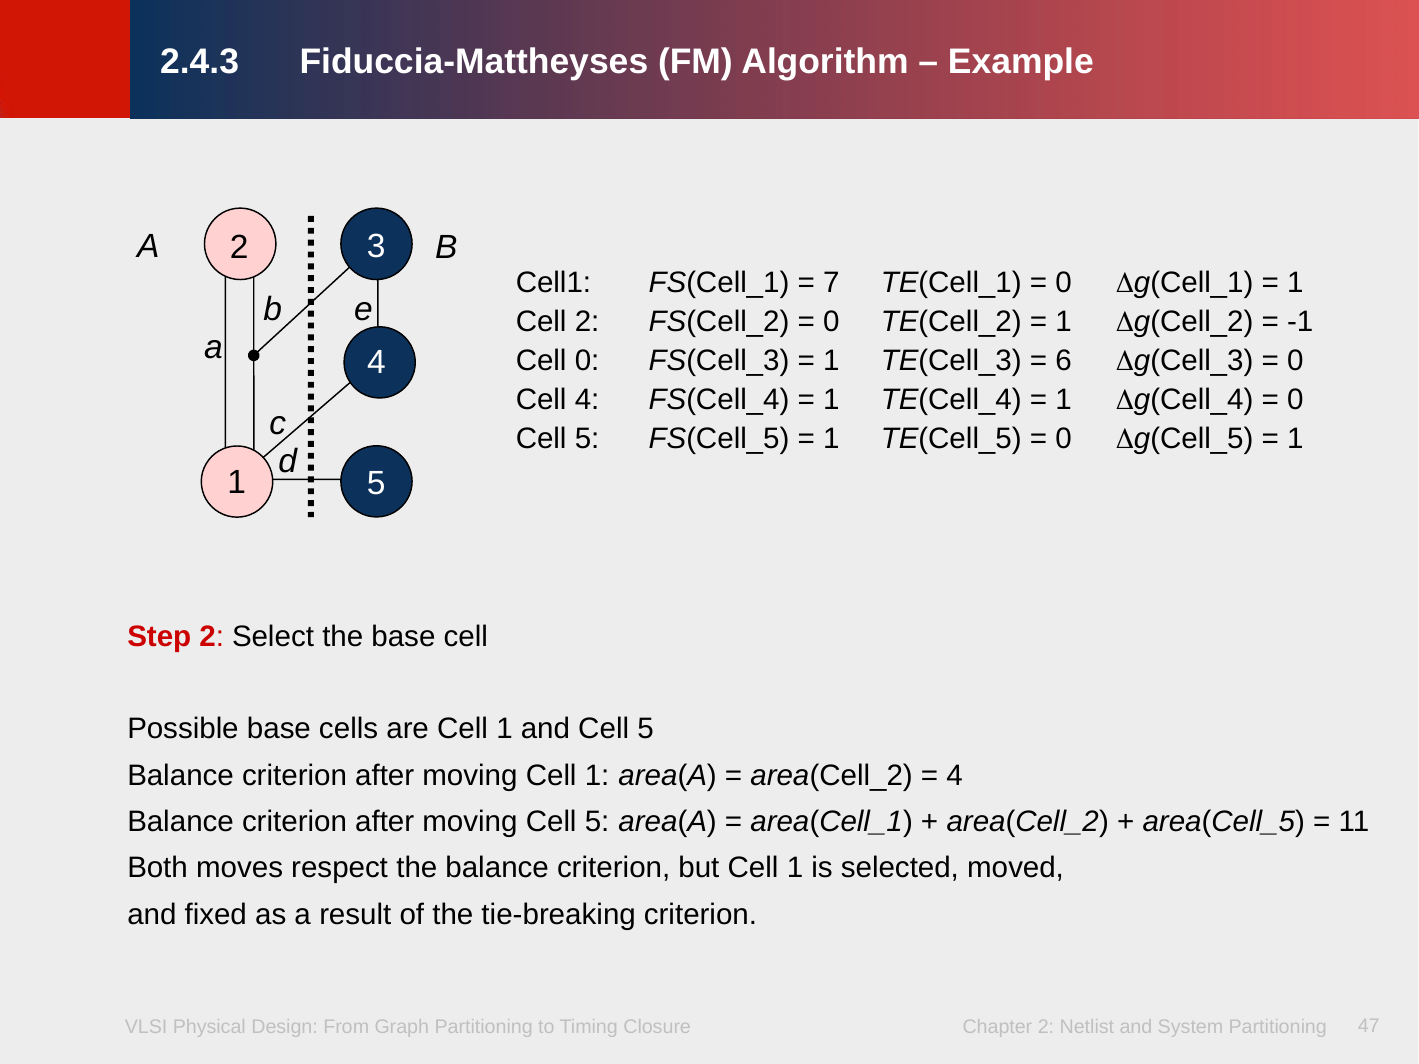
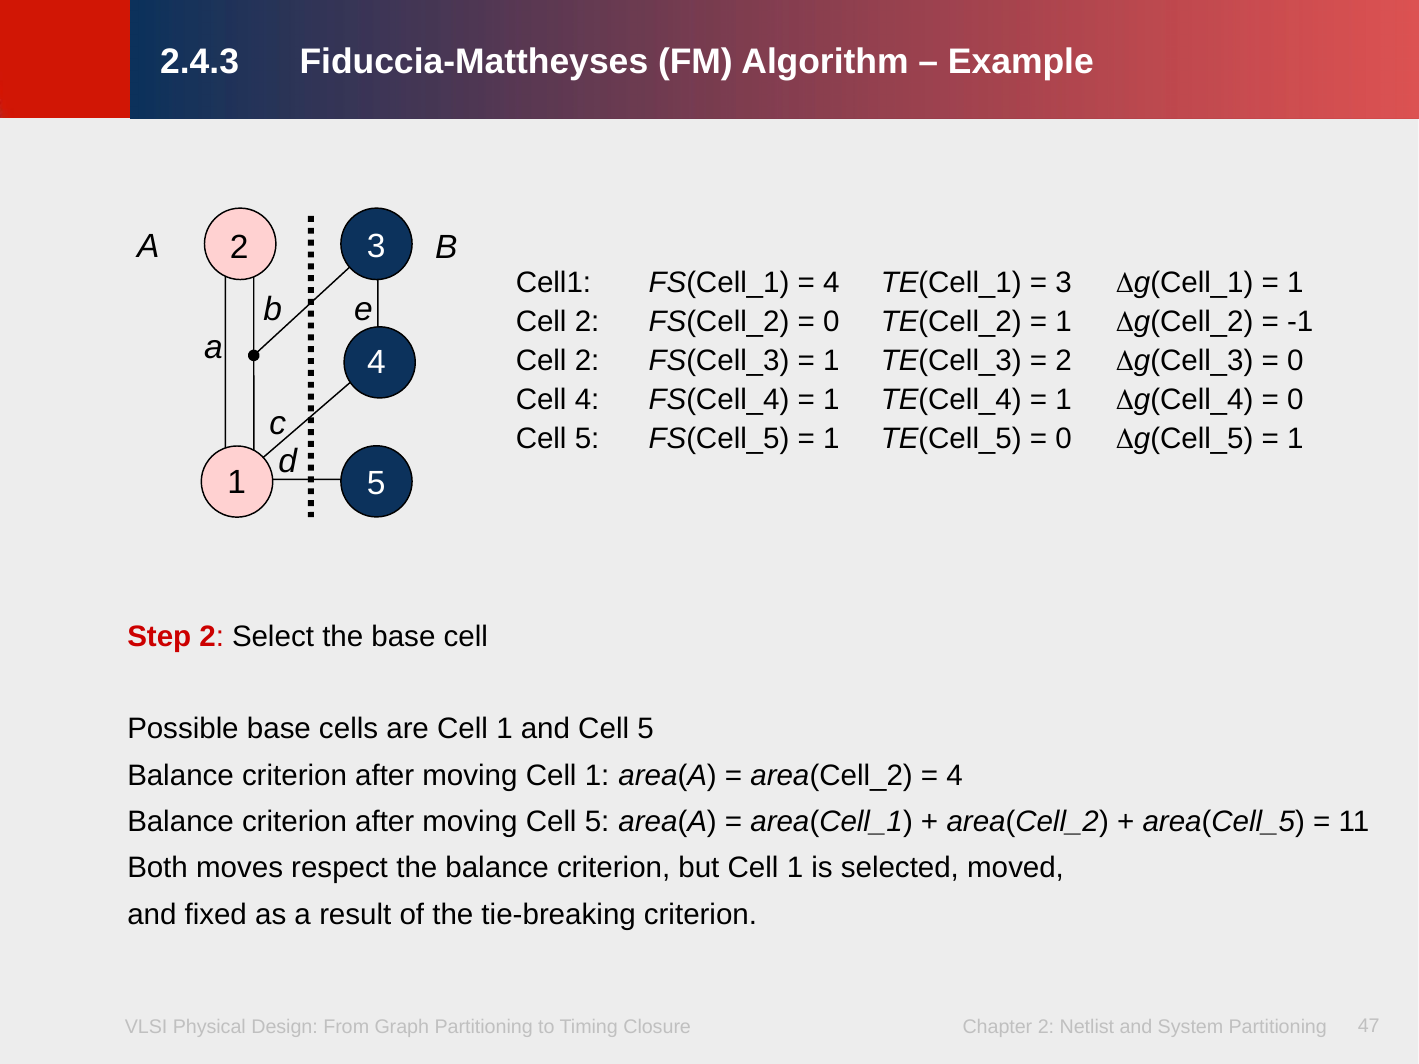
7 at (831, 283): 7 -> 4
0 at (1064, 283): 0 -> 3
0 at (587, 361): 0 -> 2
6 at (1064, 361): 6 -> 2
